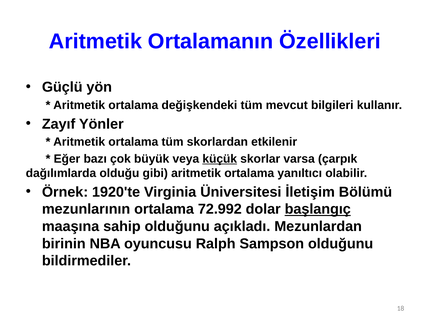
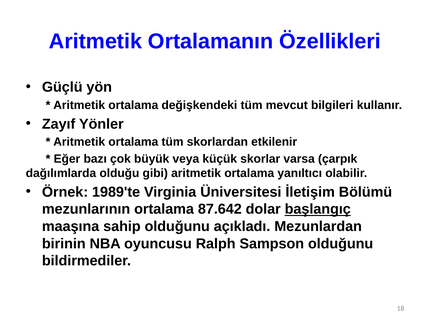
küçük underline: present -> none
1920'te: 1920'te -> 1989'te
72.992: 72.992 -> 87.642
